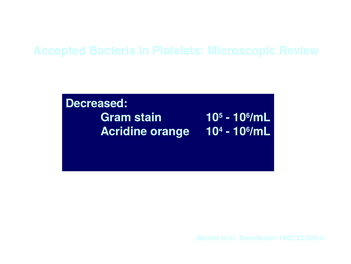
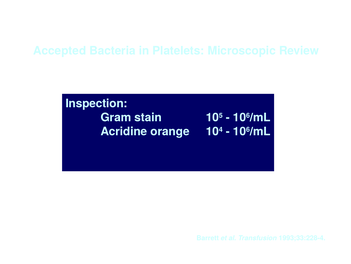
Decreased: Decreased -> Inspection
